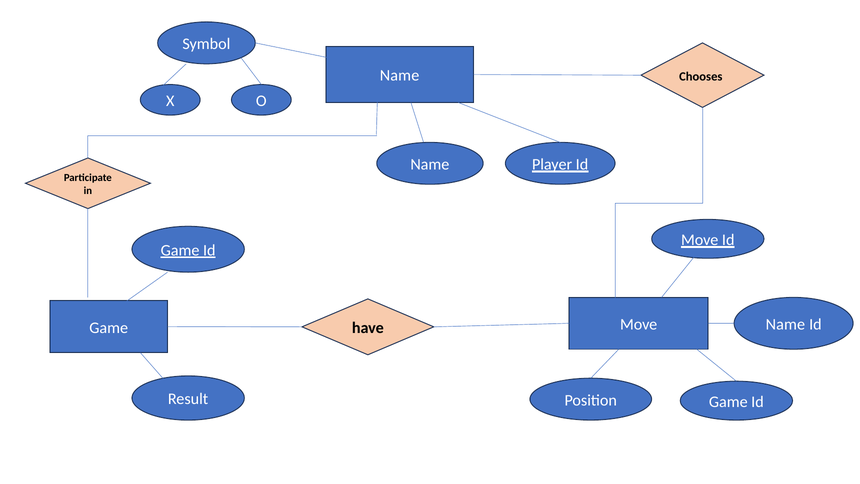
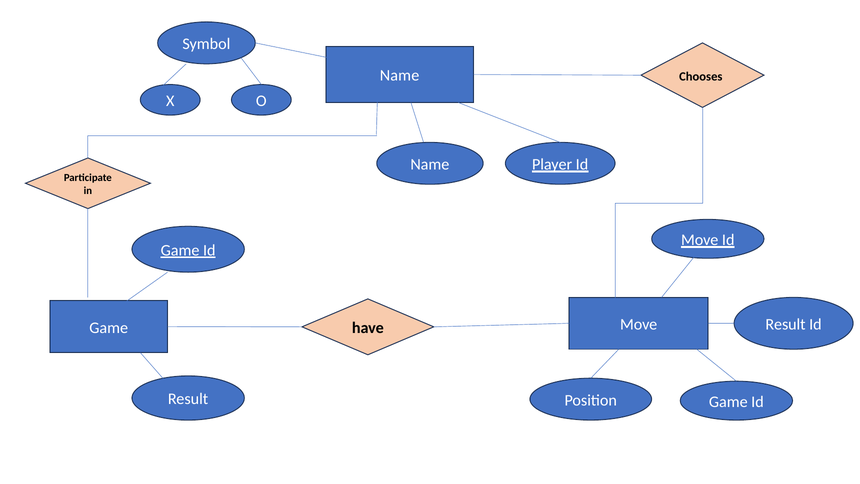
Name at (785, 324): Name -> Result
